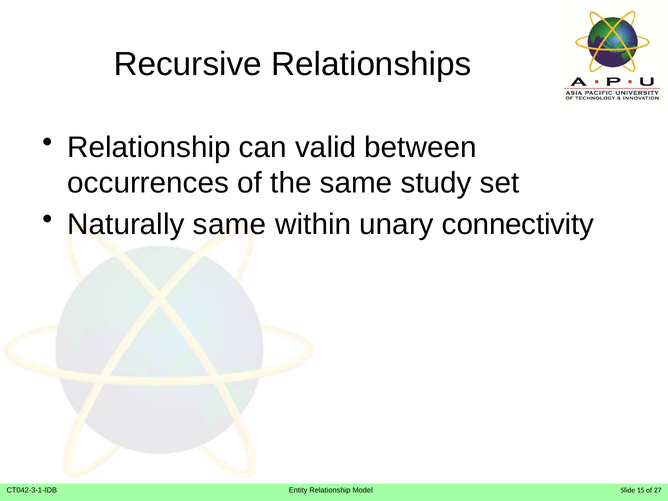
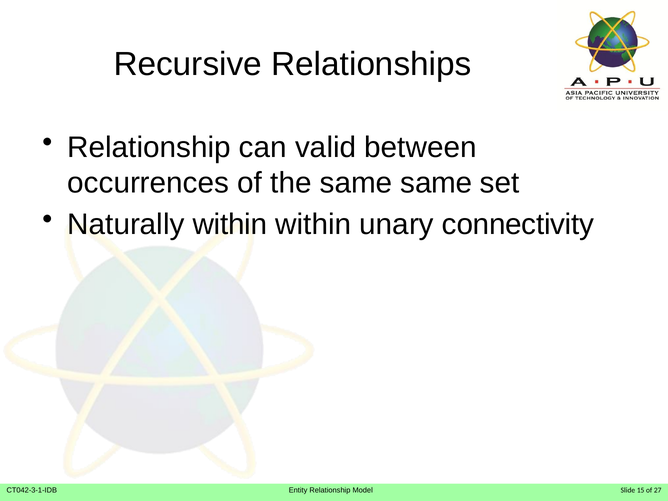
same study: study -> same
Naturally same: same -> within
